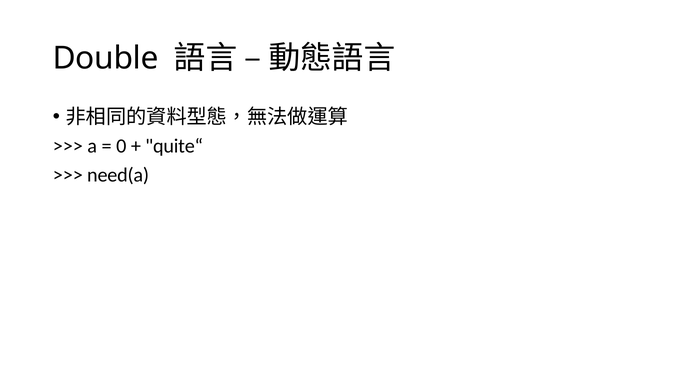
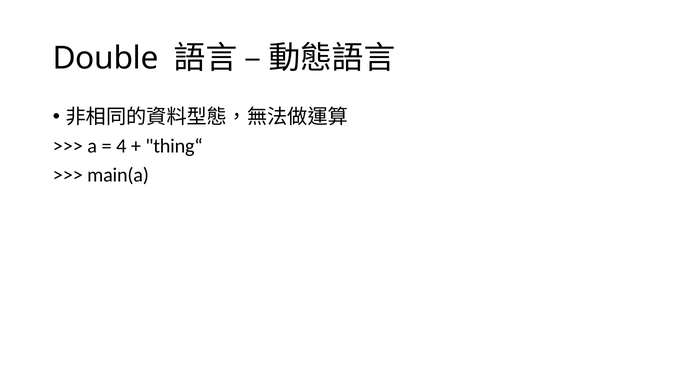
0: 0 -> 4
quite“: quite“ -> thing“
need(a: need(a -> main(a
